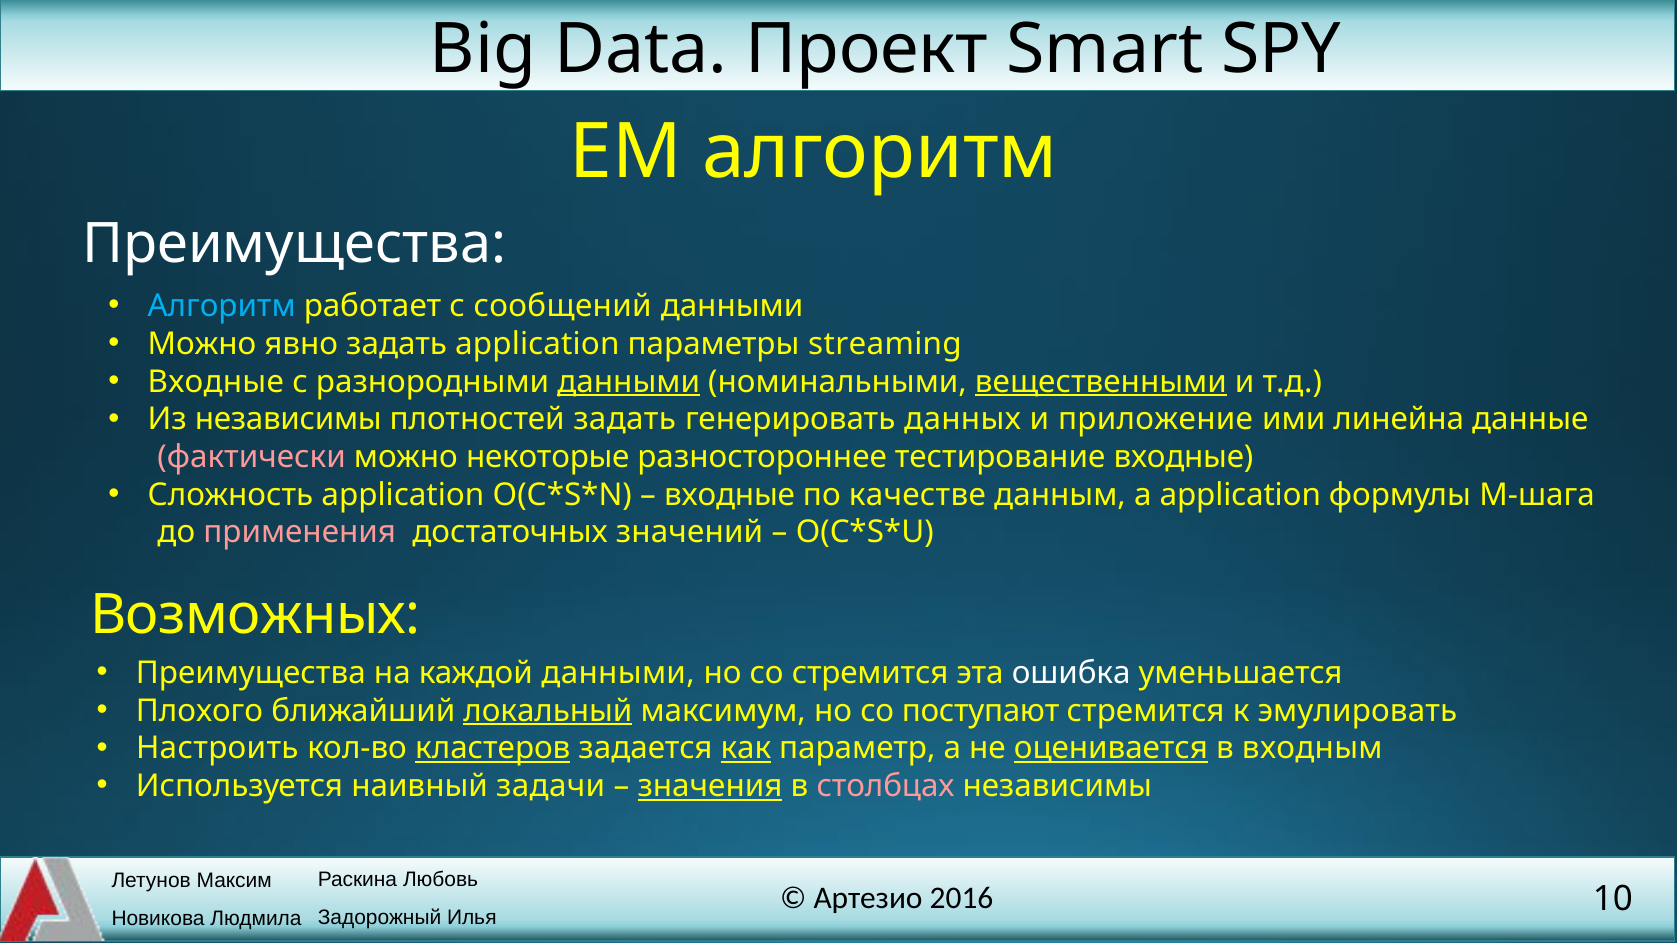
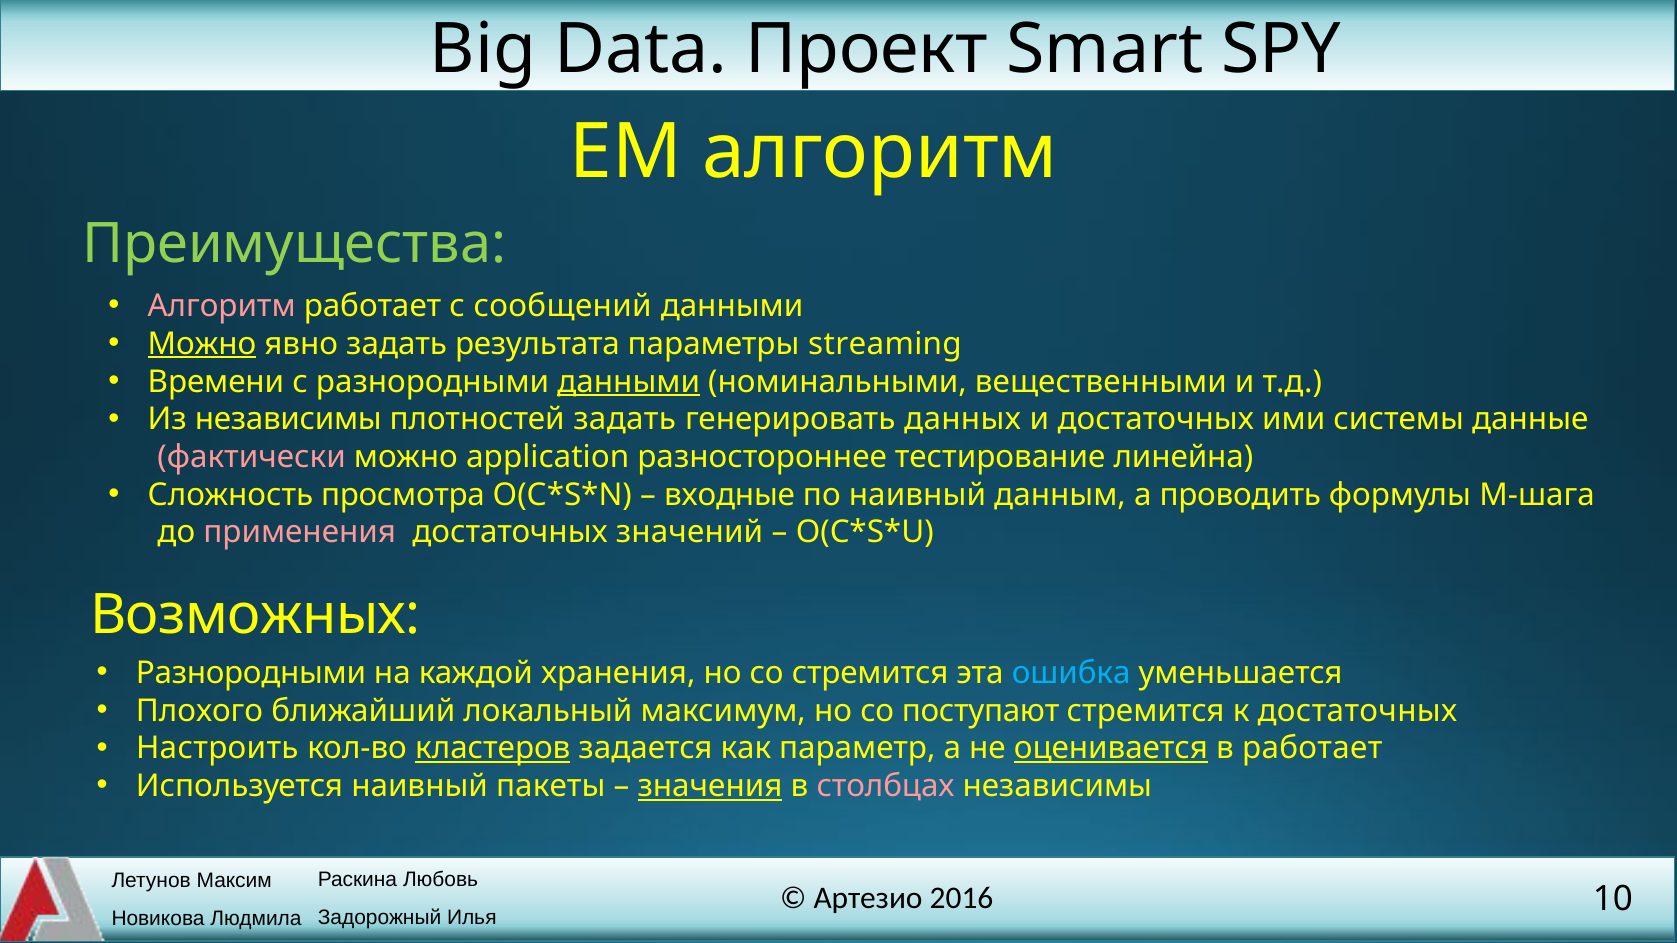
Преимущества at (294, 244) colour: white -> light green
Алгоритм at (222, 306) colour: light blue -> pink
Можно at (202, 344) underline: none -> present
задать application: application -> результата
Входные at (216, 382): Входные -> Времени
вещественными underline: present -> none
и приложение: приложение -> достаточных
линейна: линейна -> системы
некоторые: некоторые -> application
тестирование входные: входные -> линейна
Сложность application: application -> просмотра
по качестве: качестве -> наивный
а application: application -> проводить
Преимущества at (251, 673): Преимущества -> Разнородными
каждой данными: данными -> хранения
ошибка colour: white -> light blue
локальный underline: present -> none
к эмулировать: эмулировать -> достаточных
как underline: present -> none
в входным: входным -> работает
задачи: задачи -> пакеты
